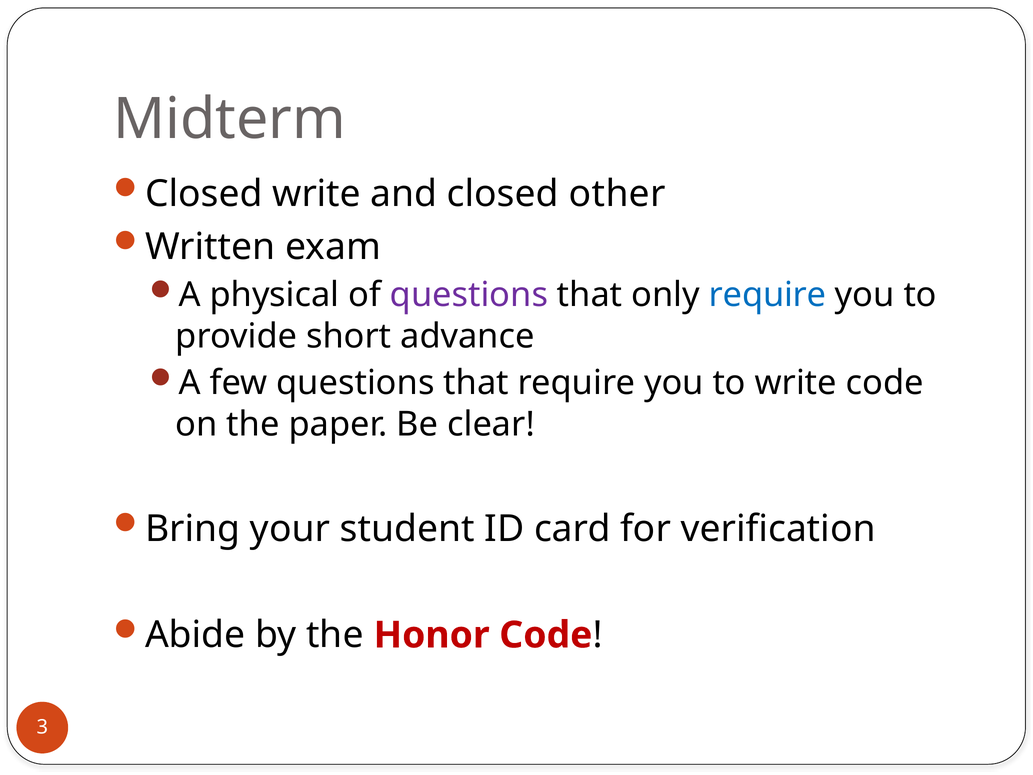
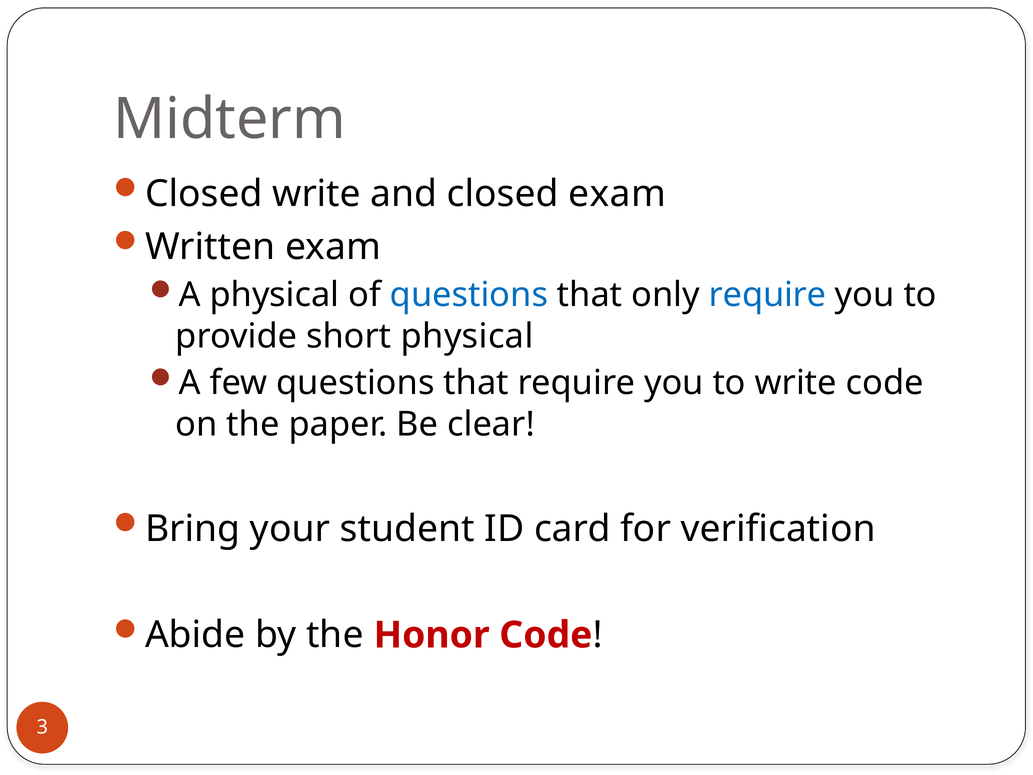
closed other: other -> exam
questions at (469, 295) colour: purple -> blue
short advance: advance -> physical
